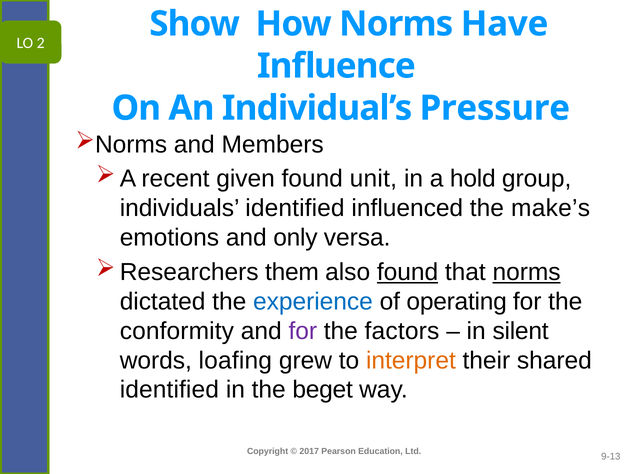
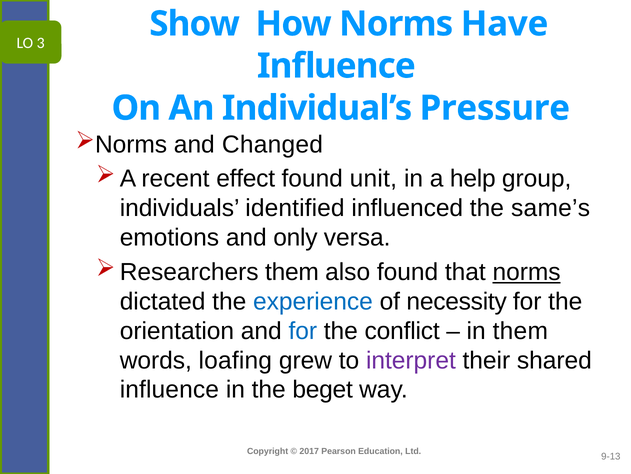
2: 2 -> 3
Members: Members -> Changed
given: given -> effect
hold: hold -> help
make’s: make’s -> same’s
found at (408, 272) underline: present -> none
operating: operating -> necessity
conformity: conformity -> orientation
for at (303, 330) colour: purple -> blue
factors: factors -> conflict
in silent: silent -> them
interpret colour: orange -> purple
identified at (169, 389): identified -> influence
